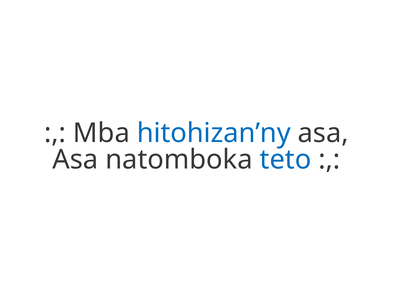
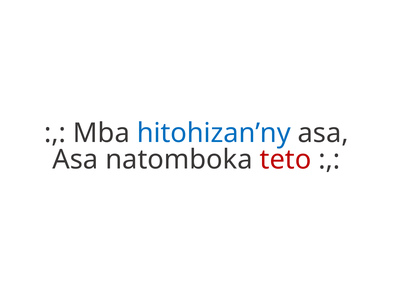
teto colour: blue -> red
